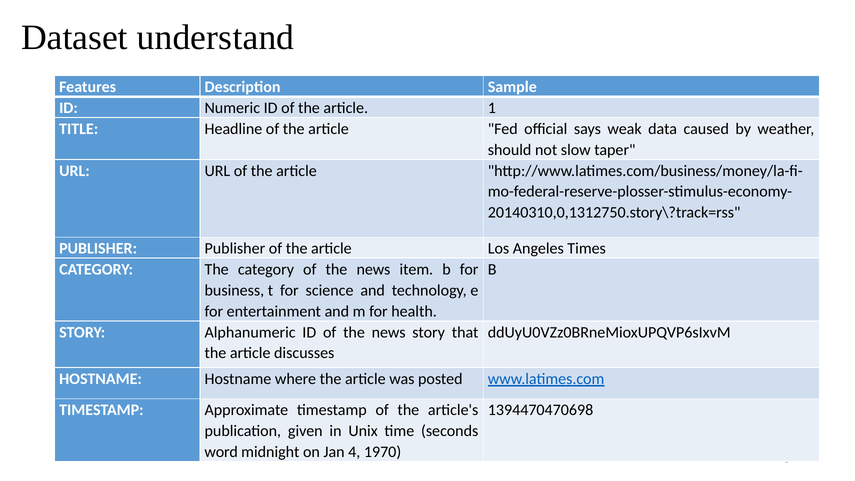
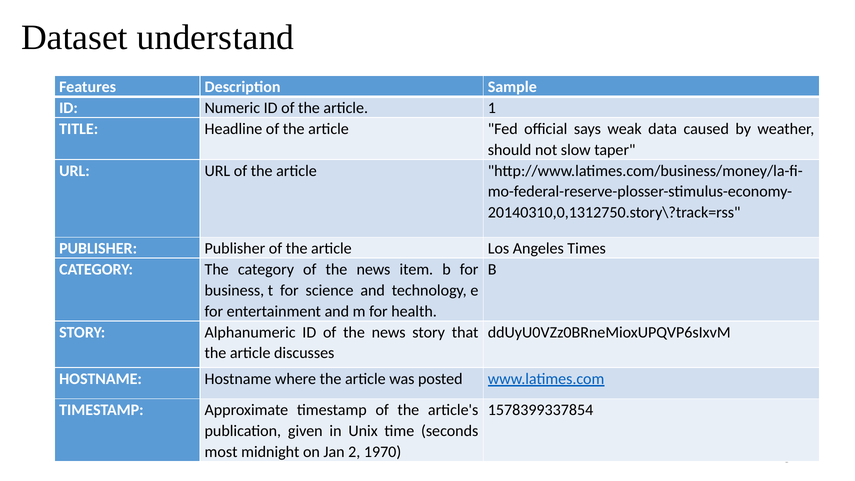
1394470470698: 1394470470698 -> 1578399337854
word: word -> most
4: 4 -> 2
